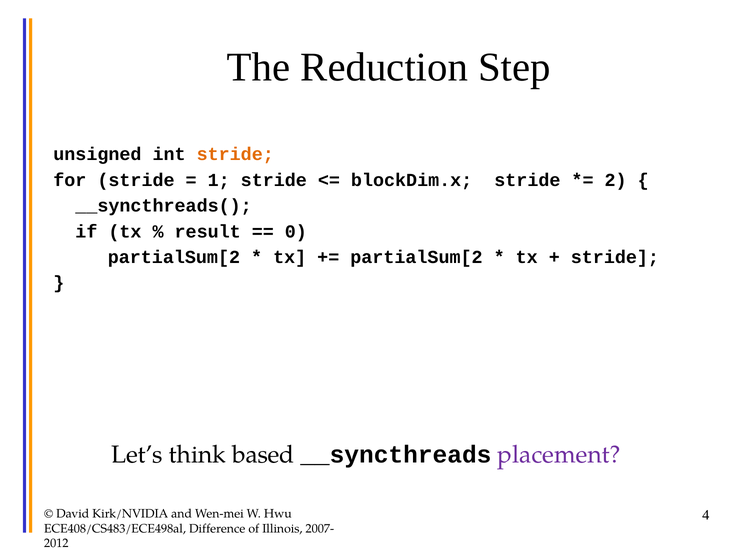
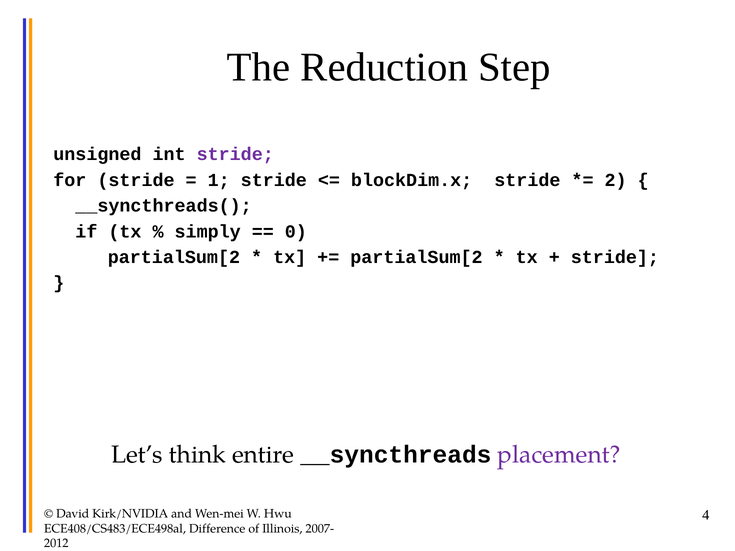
stride at (235, 154) colour: orange -> purple
result: result -> simply
based: based -> entire
